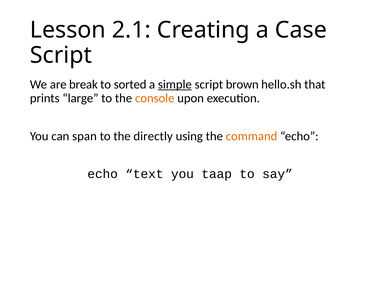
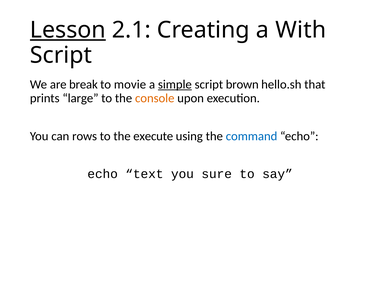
Lesson underline: none -> present
Case: Case -> With
sorted: sorted -> movie
span: span -> rows
directly: directly -> execute
command colour: orange -> blue
taap: taap -> sure
